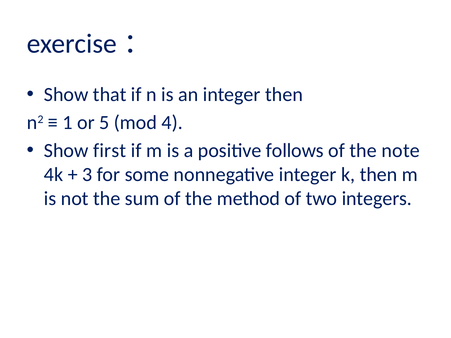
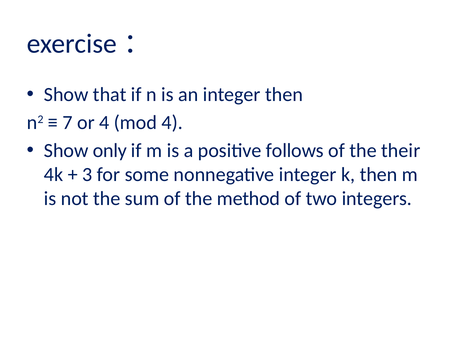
1: 1 -> 7
or 5: 5 -> 4
first: first -> only
note: note -> their
